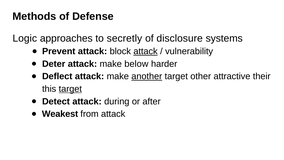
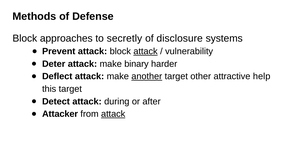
Logic: Logic -> Block
below: below -> binary
their: their -> help
target at (70, 89) underline: present -> none
Weakest: Weakest -> Attacker
attack at (113, 114) underline: none -> present
